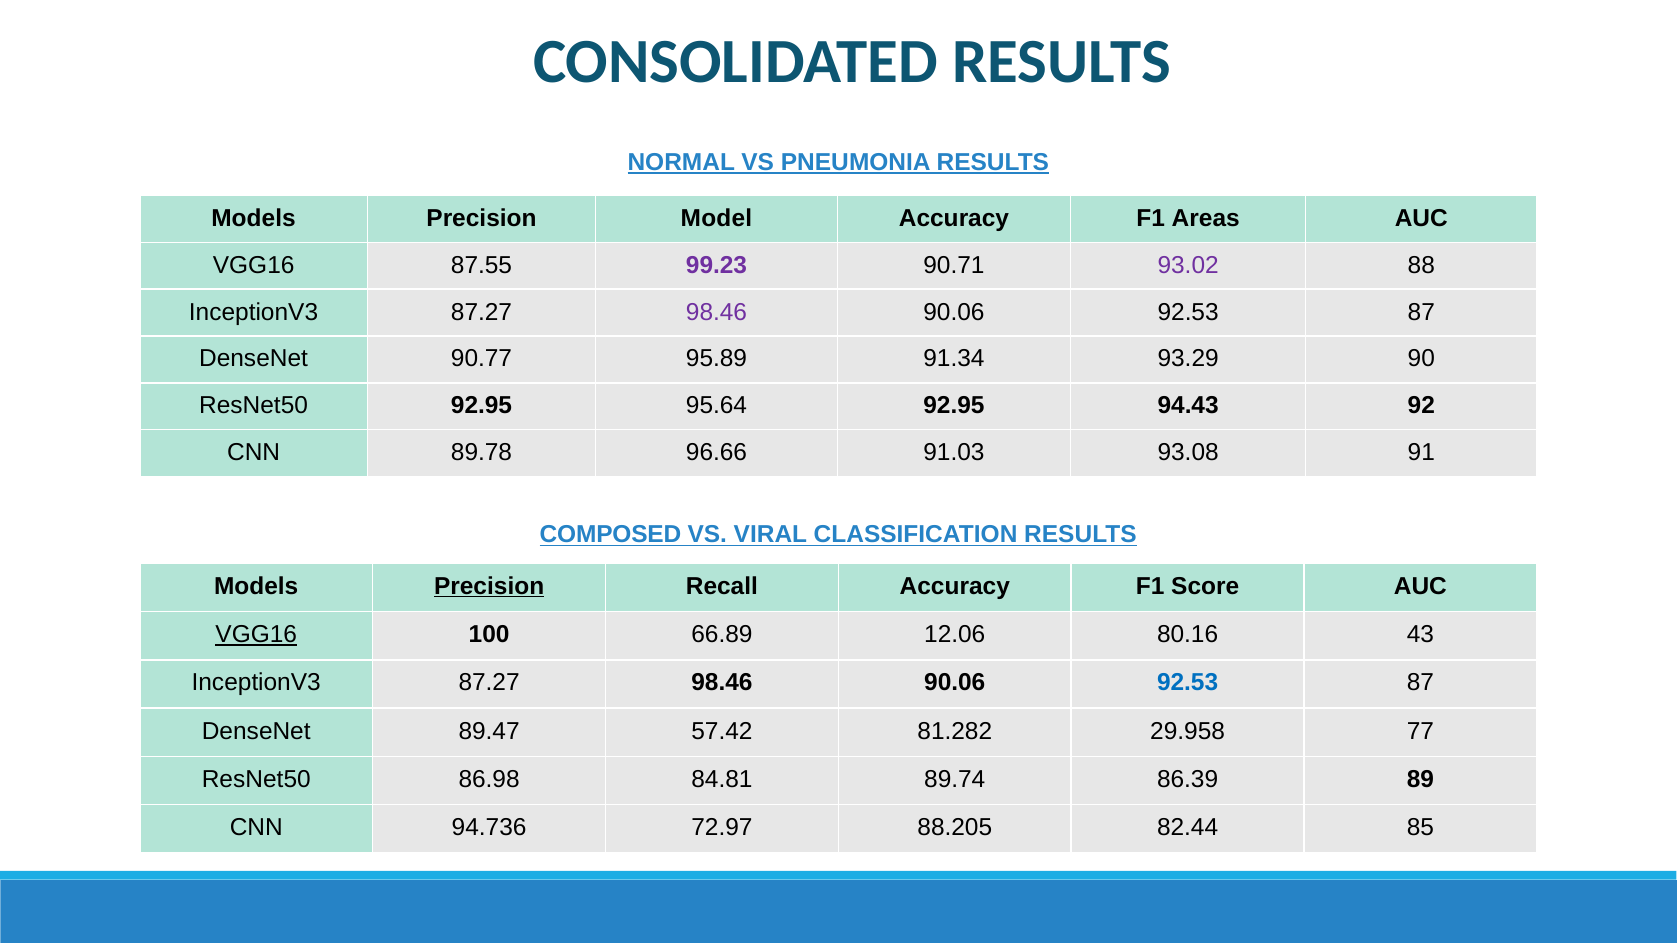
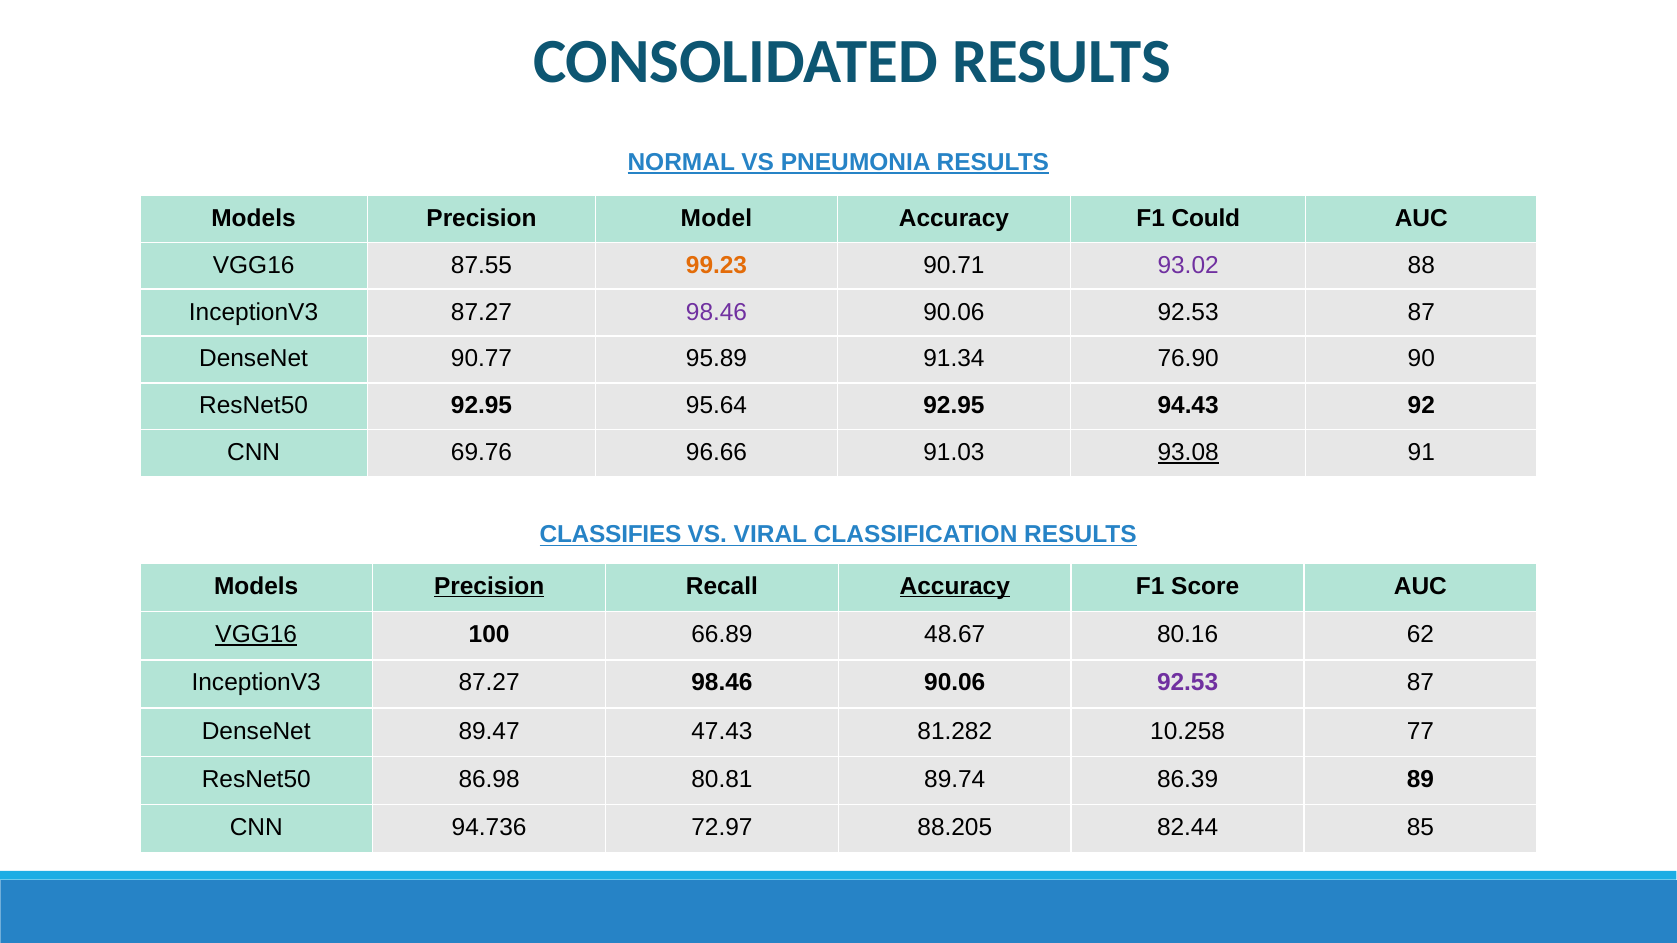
Areas: Areas -> Could
99.23 colour: purple -> orange
93.29: 93.29 -> 76.90
89.78: 89.78 -> 69.76
93.08 underline: none -> present
COMPOSED: COMPOSED -> CLASSIFIES
Accuracy at (955, 586) underline: none -> present
12.06: 12.06 -> 48.67
43: 43 -> 62
92.53 at (1188, 683) colour: blue -> purple
57.42: 57.42 -> 47.43
29.958: 29.958 -> 10.258
84.81: 84.81 -> 80.81
